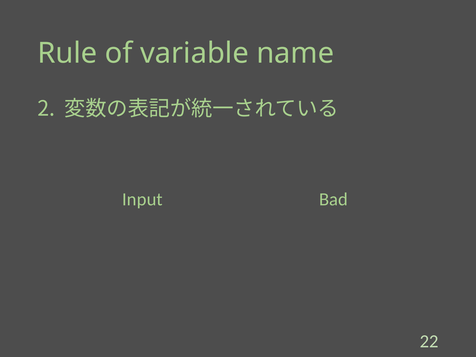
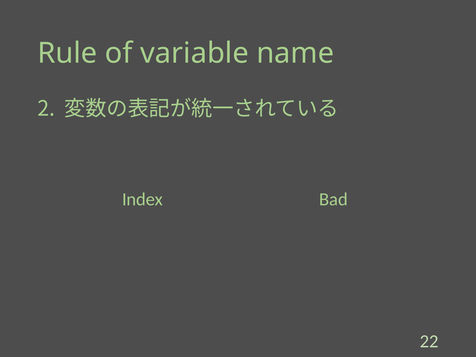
Input: Input -> Index
